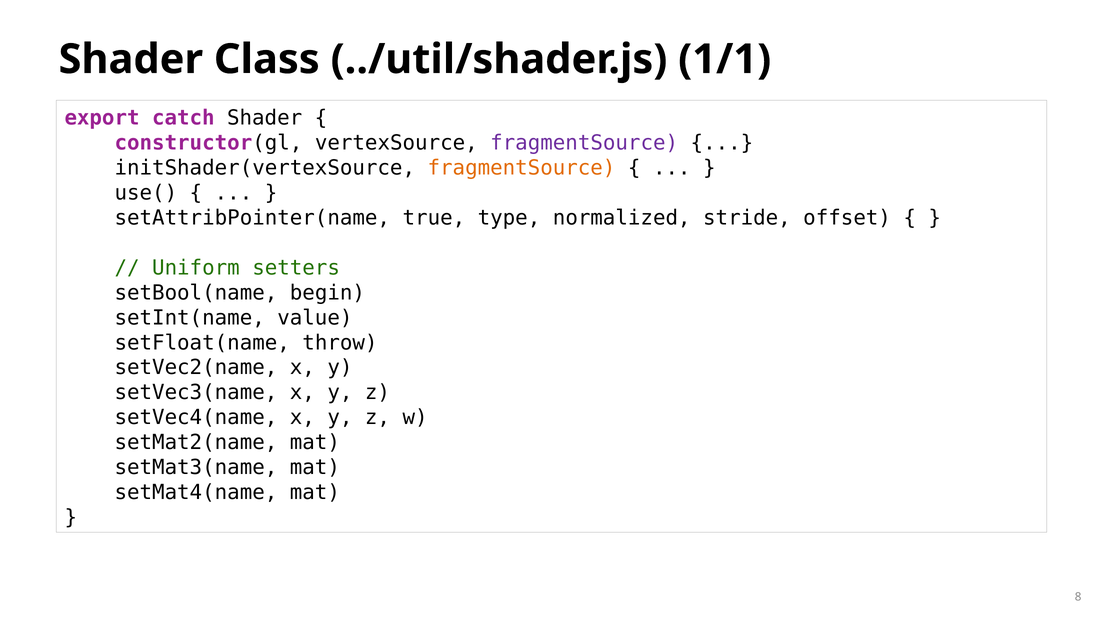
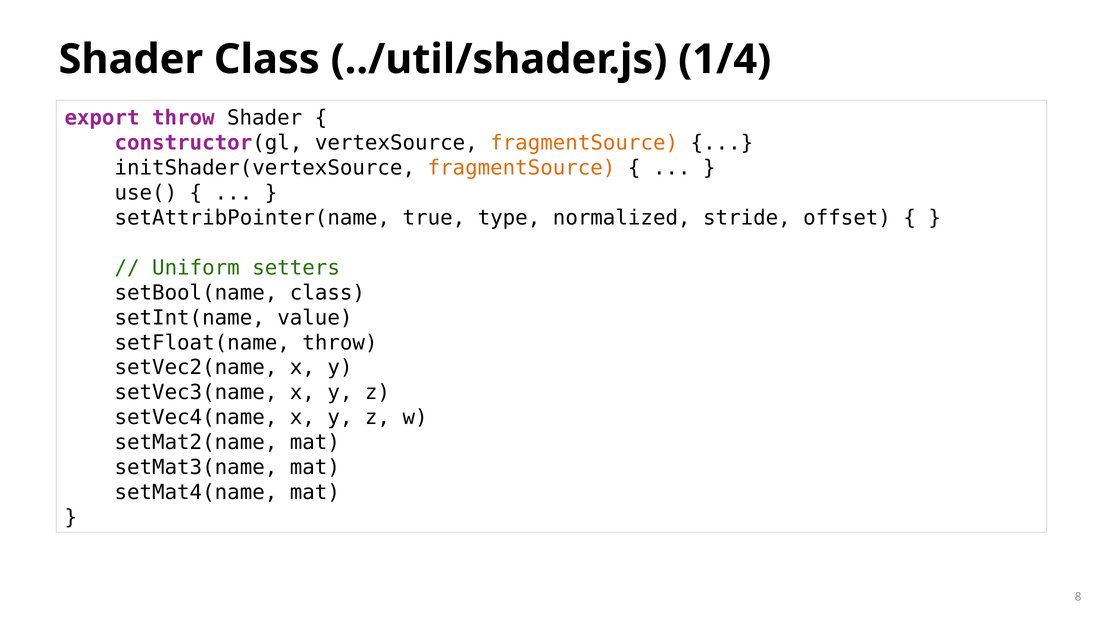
1/1: 1/1 -> 1/4
export catch: catch -> throw
fragmentSource at (584, 143) colour: purple -> orange
setBool(name begin: begin -> class
